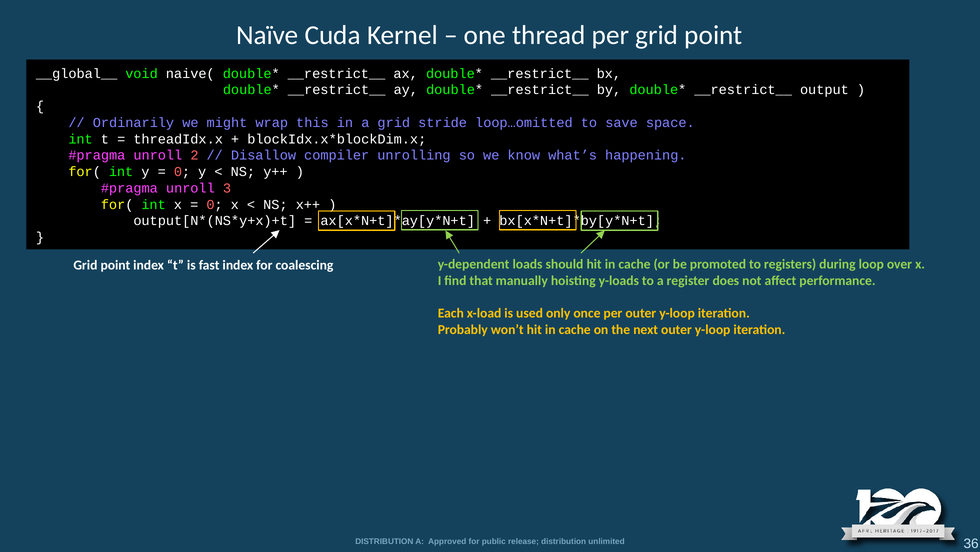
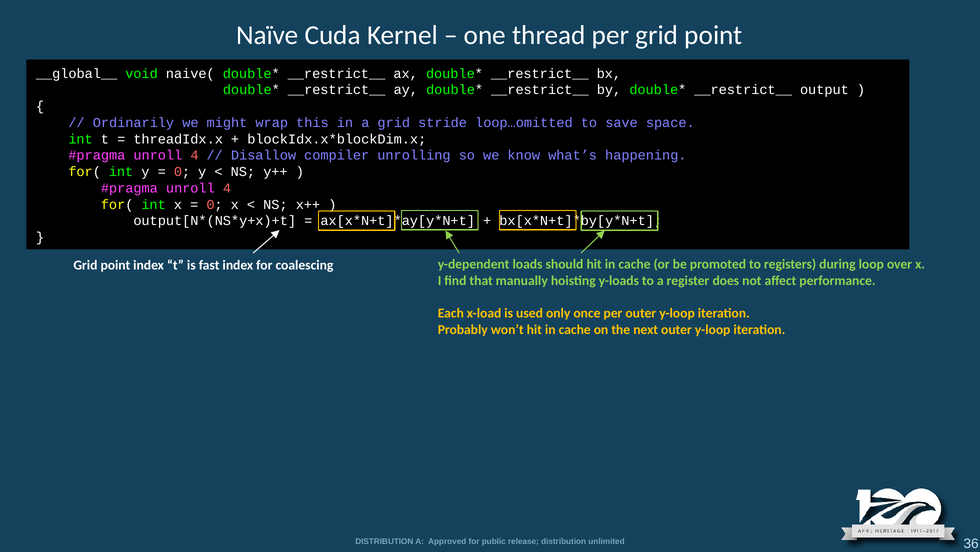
2 at (195, 155): 2 -> 4
3 at (227, 188): 3 -> 4
